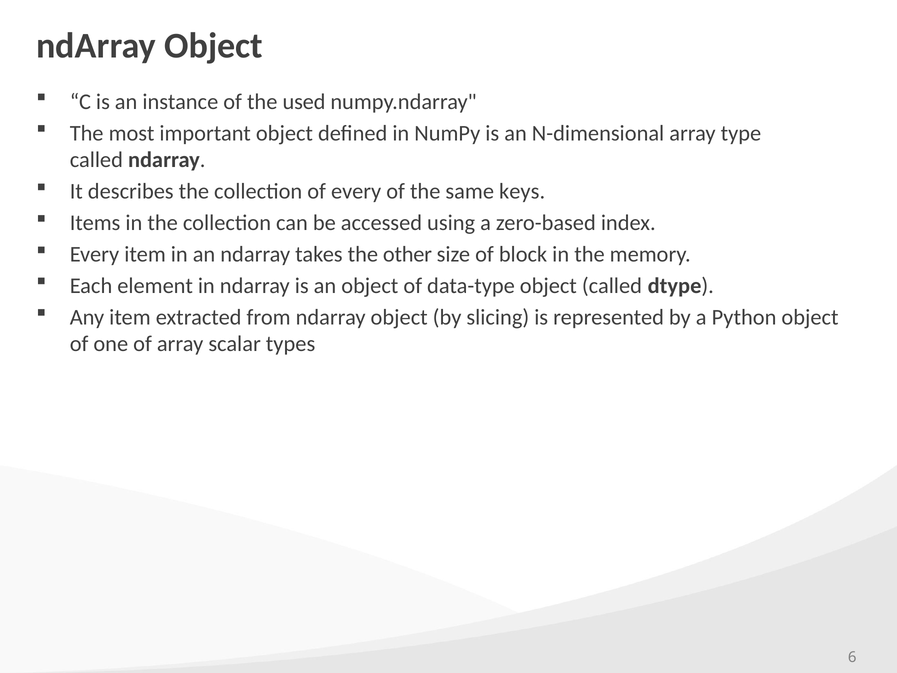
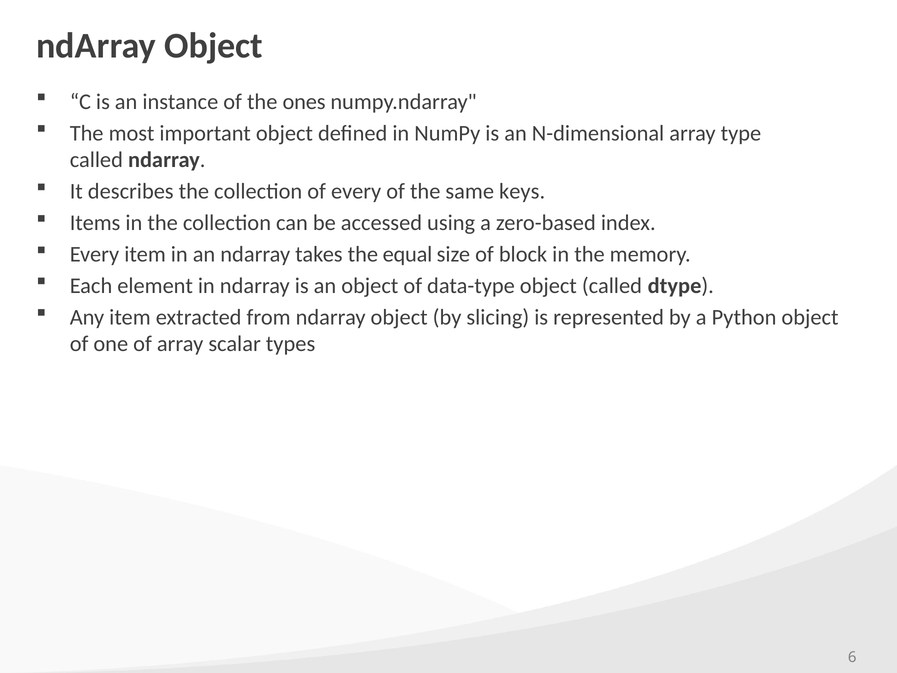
used: used -> ones
other: other -> equal
